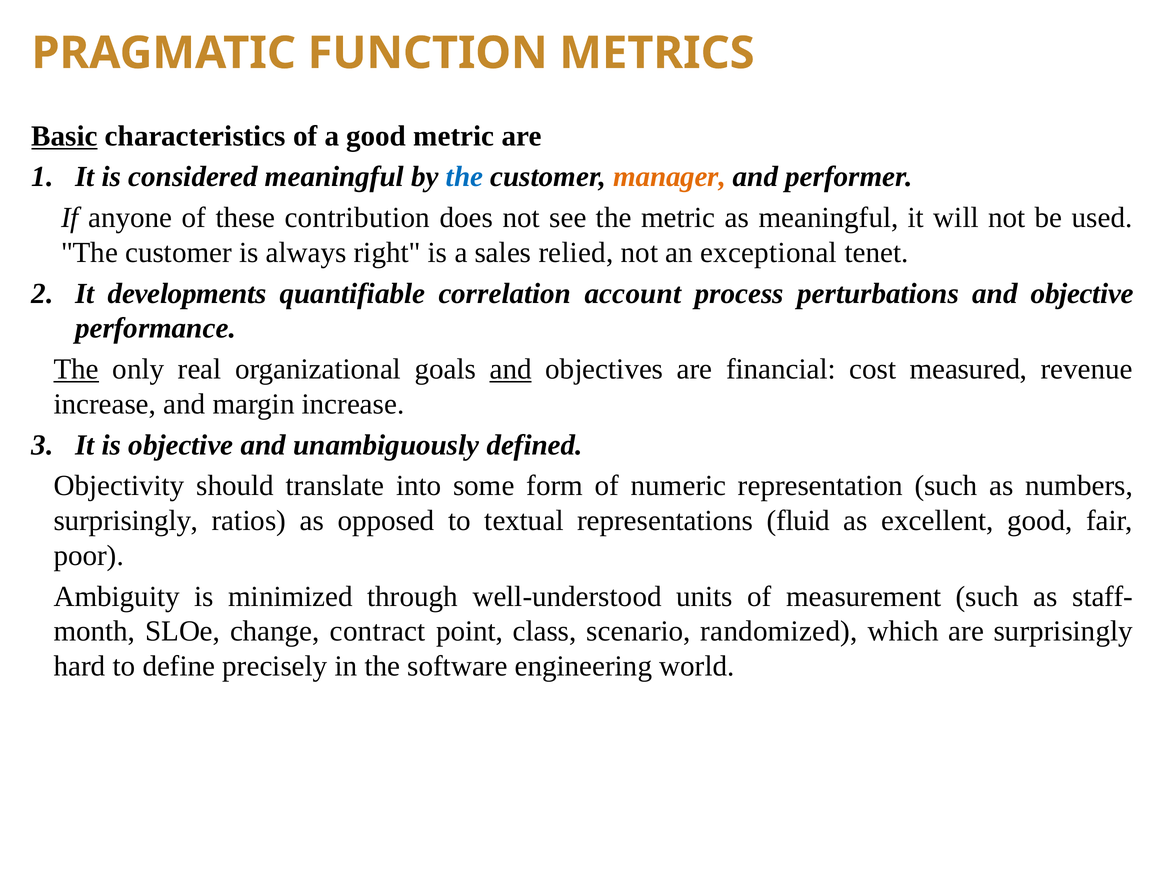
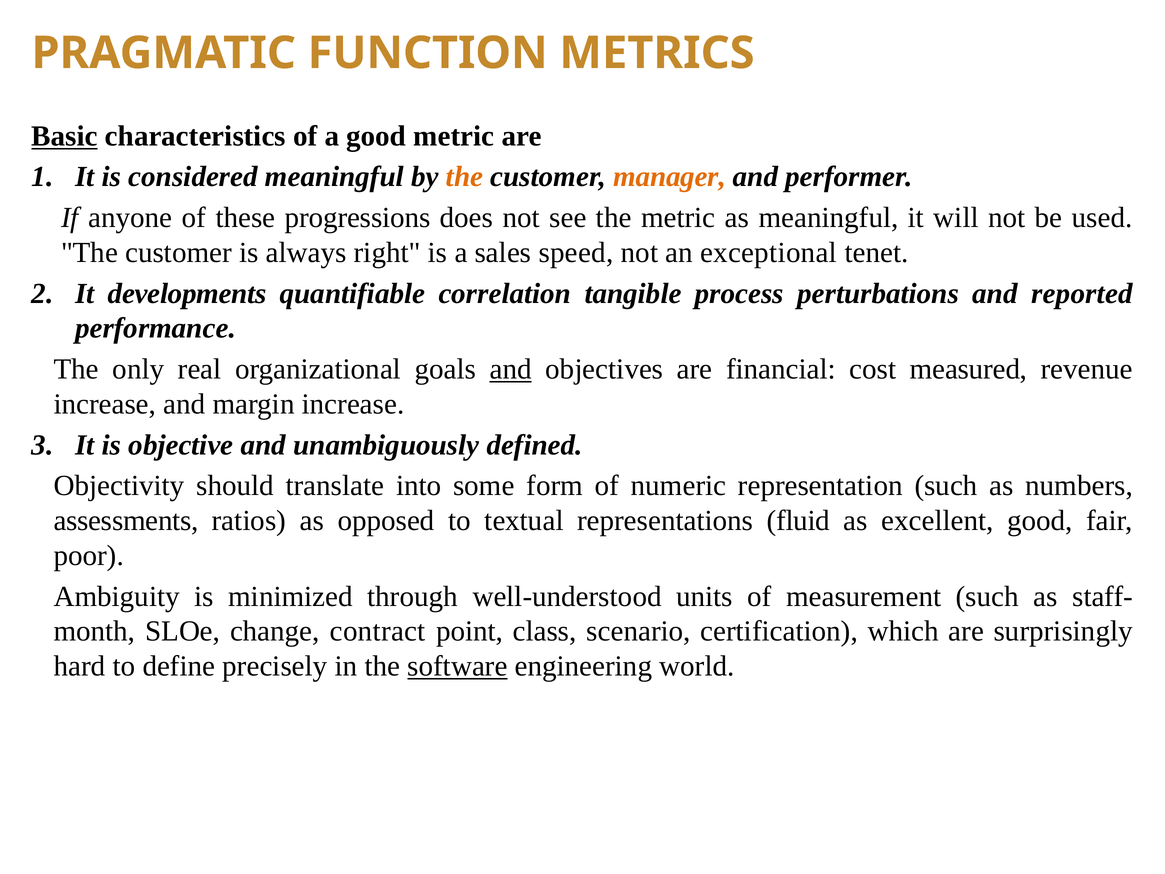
the at (465, 177) colour: blue -> orange
contribution: contribution -> progressions
relied: relied -> speed
account: account -> tangible
and objective: objective -> reported
The at (76, 369) underline: present -> none
surprisingly at (126, 521): surprisingly -> assessments
randomized: randomized -> certification
software underline: none -> present
